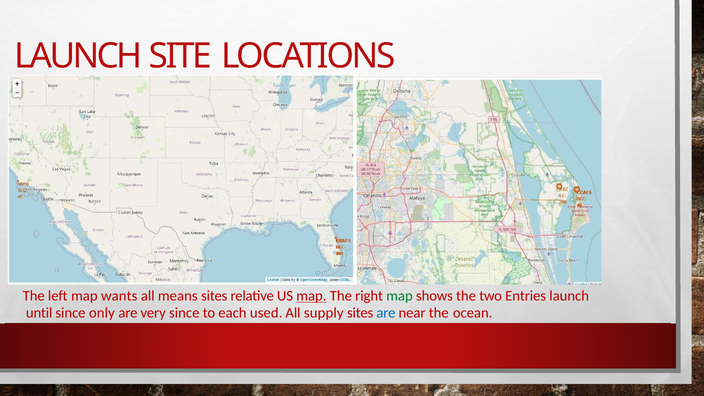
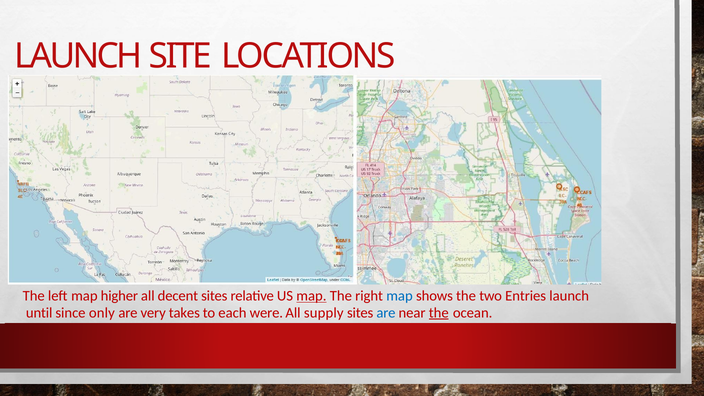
wants: wants -> higher
means: means -> decent
map at (399, 296) colour: green -> blue
very since: since -> takes
used: used -> were
the at (439, 313) underline: none -> present
